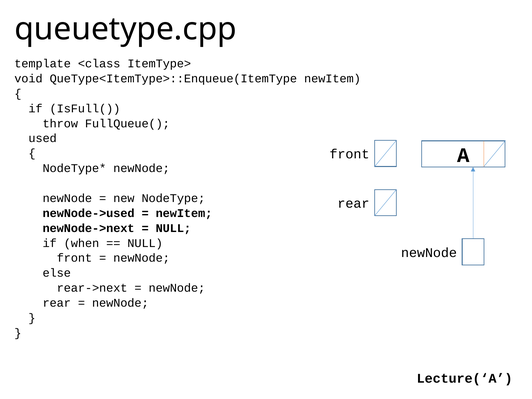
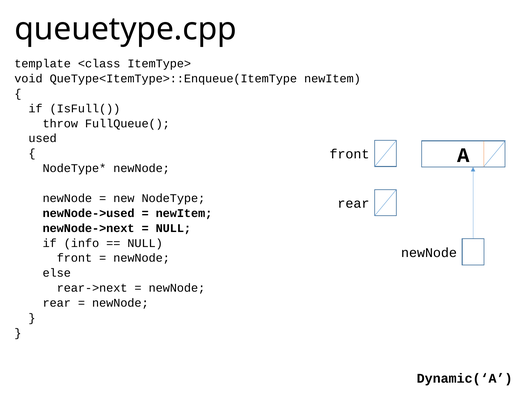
when: when -> info
Lecture(‘A: Lecture(‘A -> Dynamic(‘A
